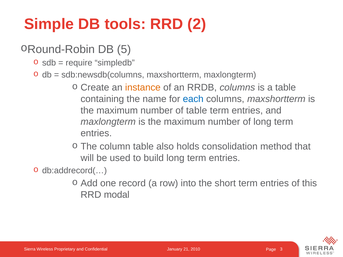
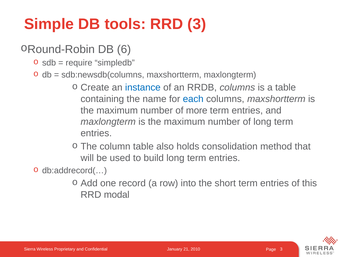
RRD 2: 2 -> 3
5: 5 -> 6
instance colour: orange -> blue
of table: table -> more
